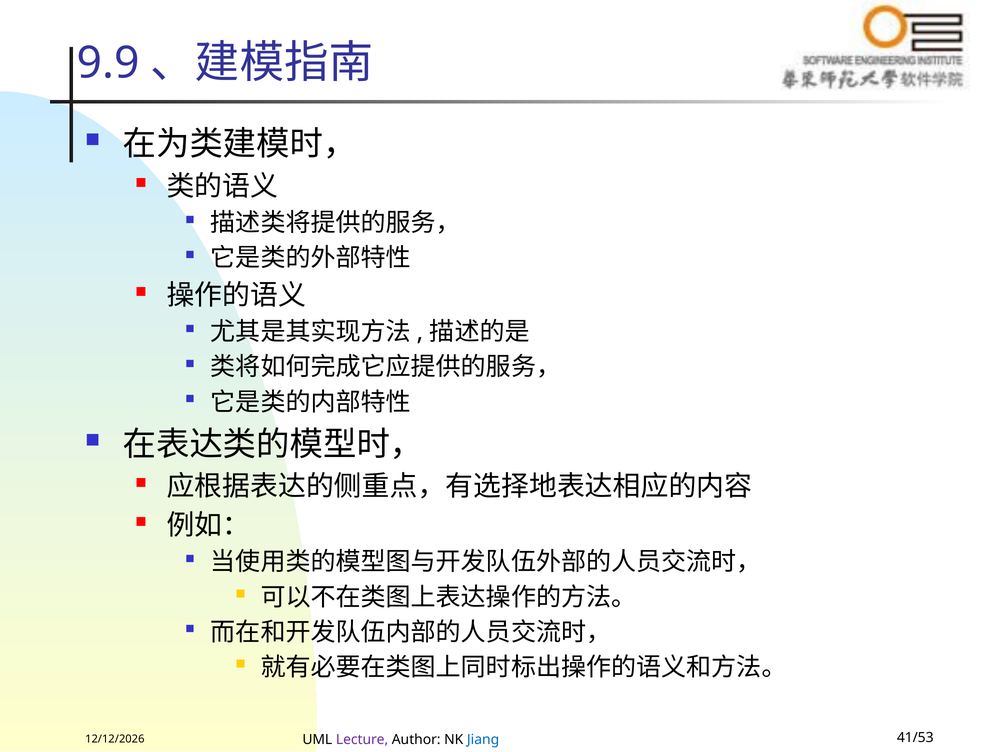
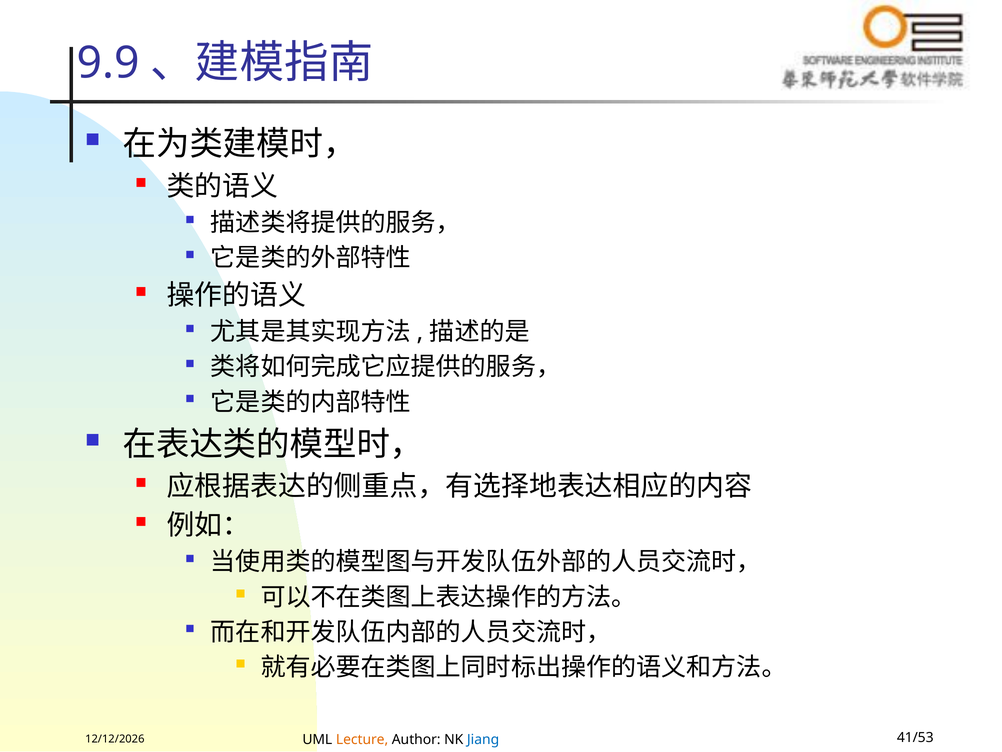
Lecture colour: purple -> orange
